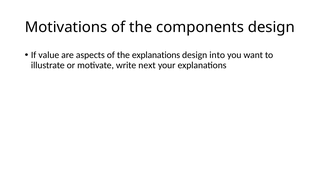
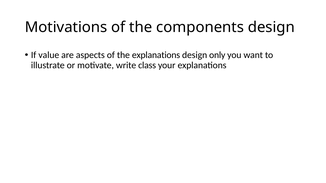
into: into -> only
next: next -> class
